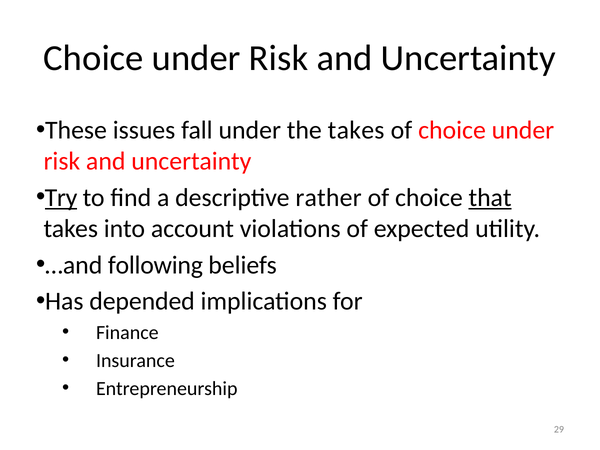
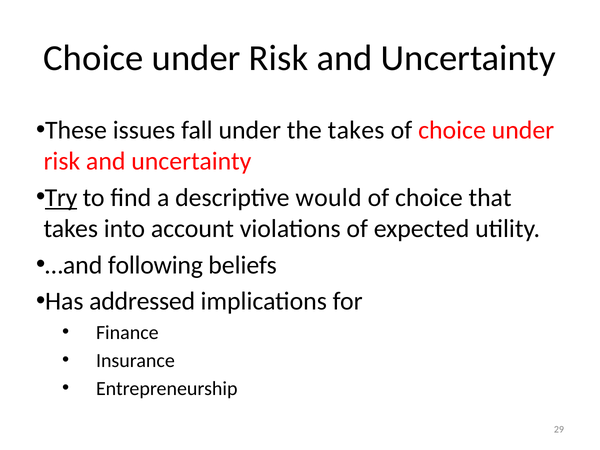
rather: rather -> would
that underline: present -> none
depended: depended -> addressed
